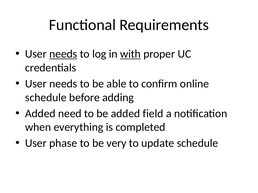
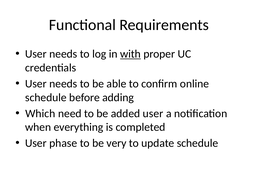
needs at (63, 54) underline: present -> none
Added at (40, 114): Added -> Which
added field: field -> user
